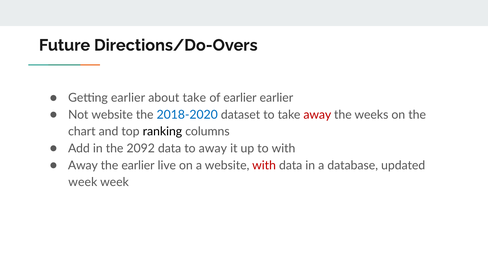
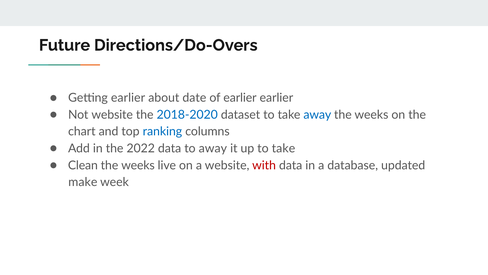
about take: take -> date
away at (317, 115) colour: red -> blue
ranking colour: black -> blue
2092: 2092 -> 2022
up to with: with -> take
Away at (83, 165): Away -> Clean
earlier at (138, 165): earlier -> weeks
week at (83, 182): week -> make
